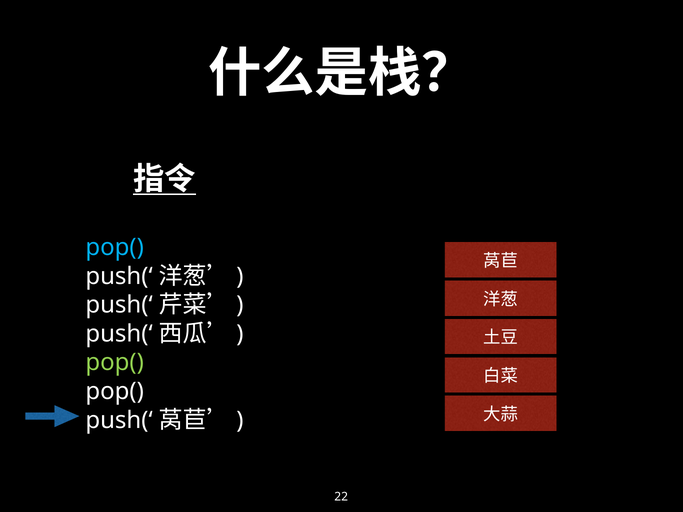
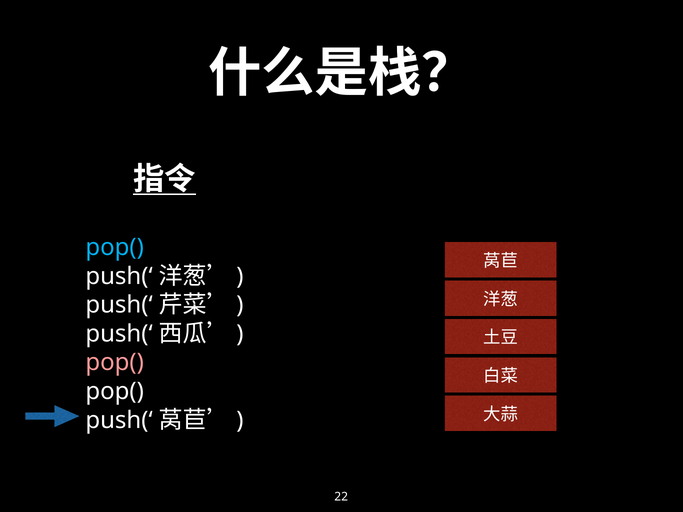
pop( at (115, 363) colour: light green -> pink
